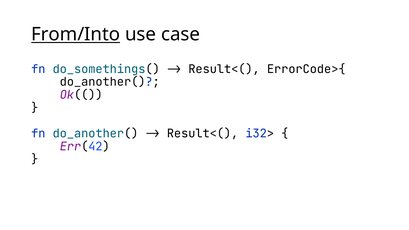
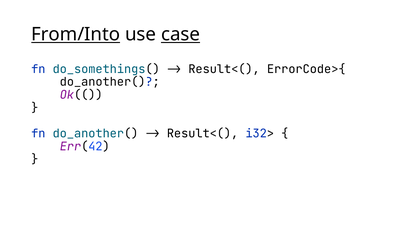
case underline: none -> present
